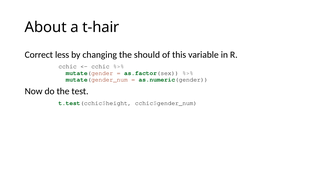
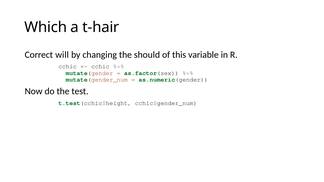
About: About -> Which
less: less -> will
